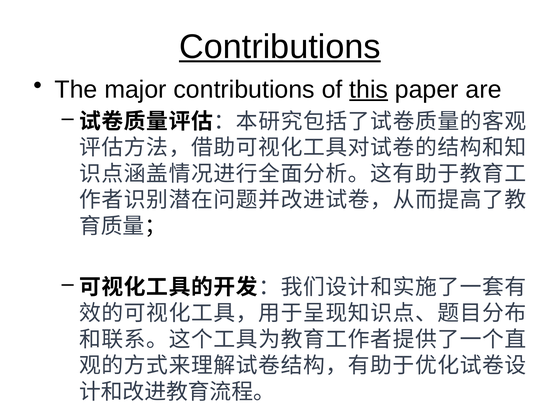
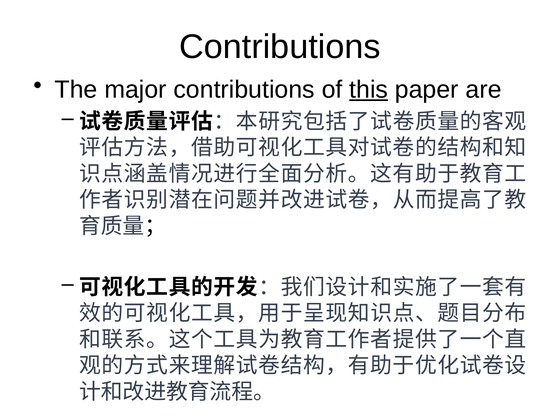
Contributions at (280, 47) underline: present -> none
